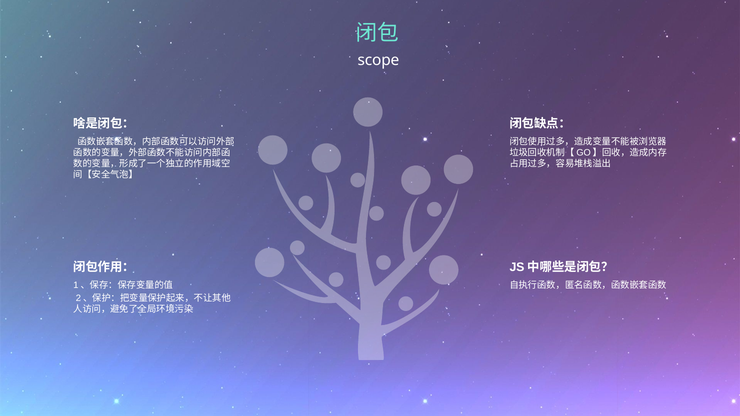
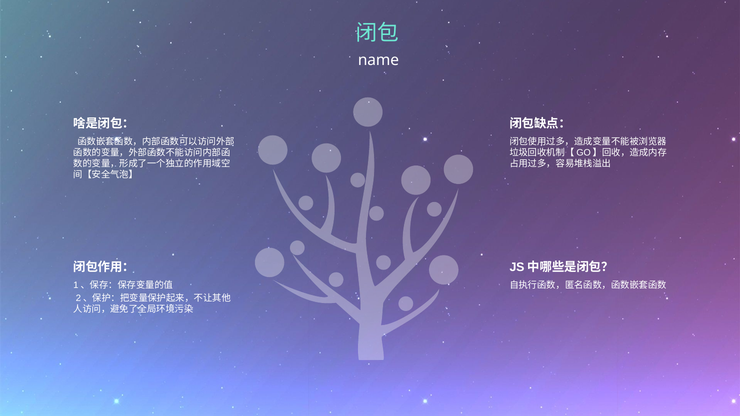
scope: scope -> name
